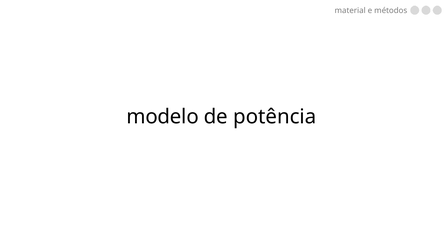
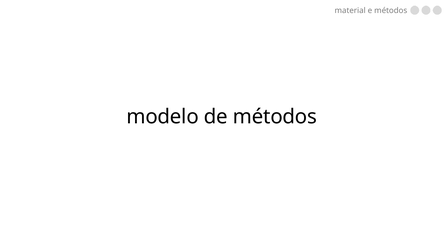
de potência: potência -> métodos
